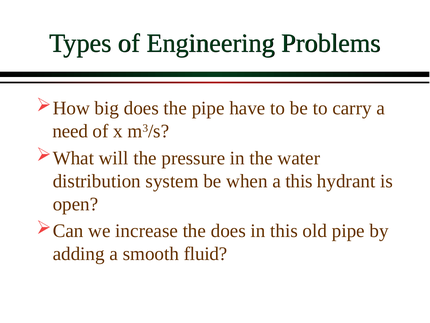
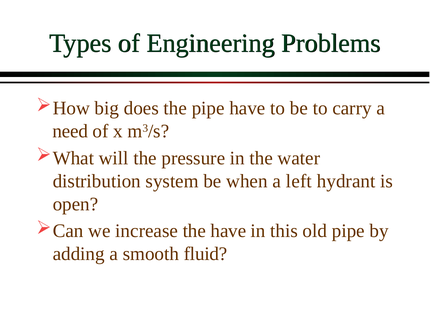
a this: this -> left
the does: does -> have
